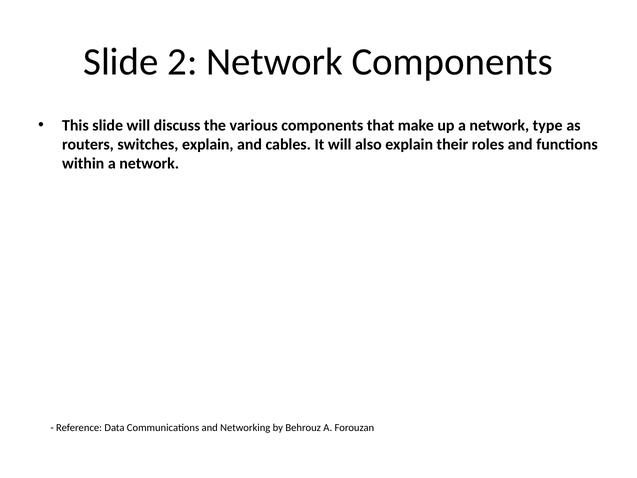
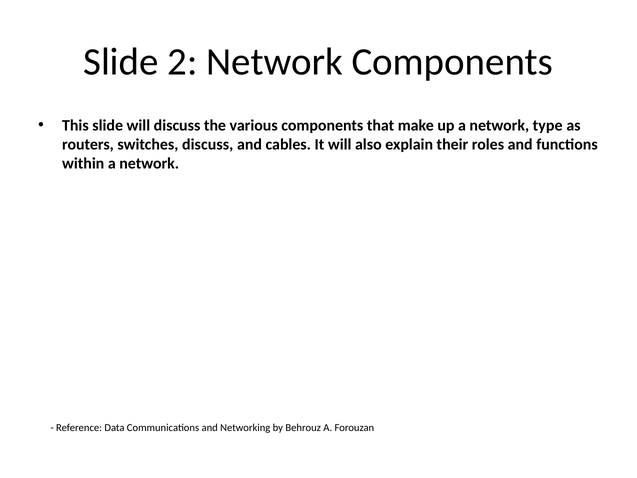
switches explain: explain -> discuss
